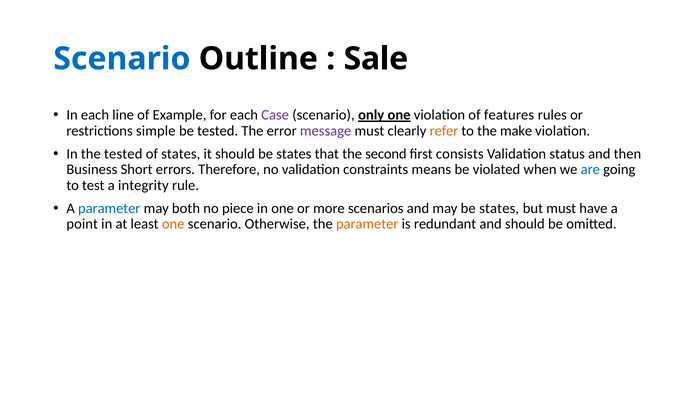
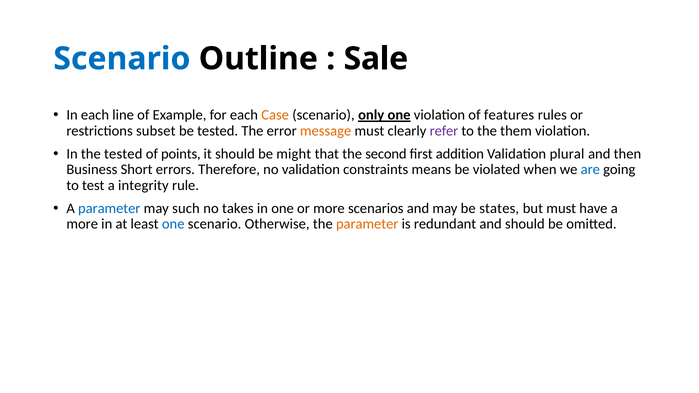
Case colour: purple -> orange
simple: simple -> subset
message colour: purple -> orange
refer colour: orange -> purple
make: make -> them
of states: states -> points
should be states: states -> might
consists: consists -> addition
status: status -> plural
both: both -> such
piece: piece -> takes
point at (82, 224): point -> more
one at (173, 224) colour: orange -> blue
